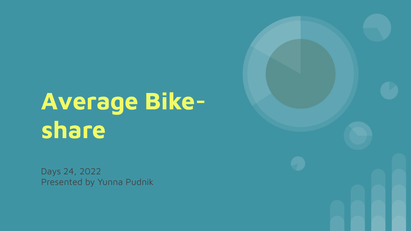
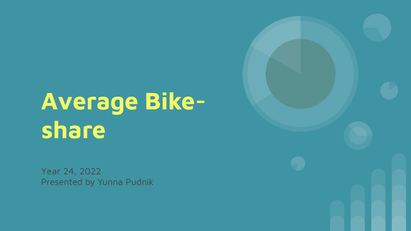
Days: Days -> Year
